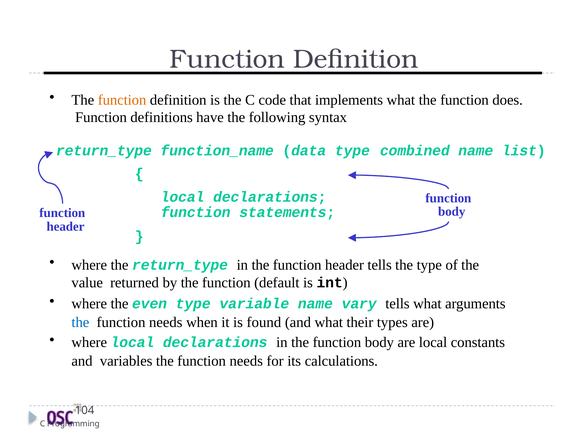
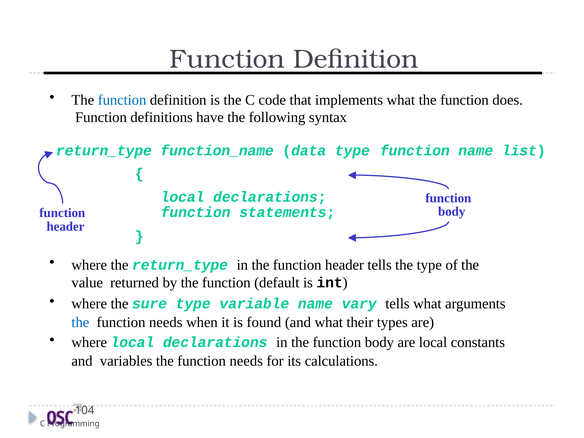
function at (122, 100) colour: orange -> blue
combined at (415, 151): combined -> function
even: even -> sure
